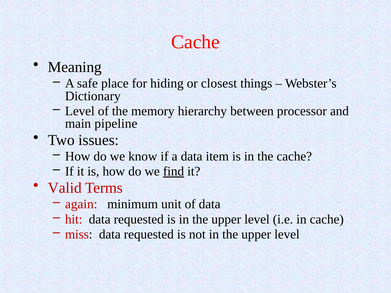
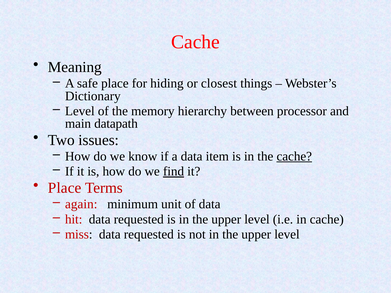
pipeline: pipeline -> datapath
cache at (294, 156) underline: none -> present
Valid at (65, 188): Valid -> Place
